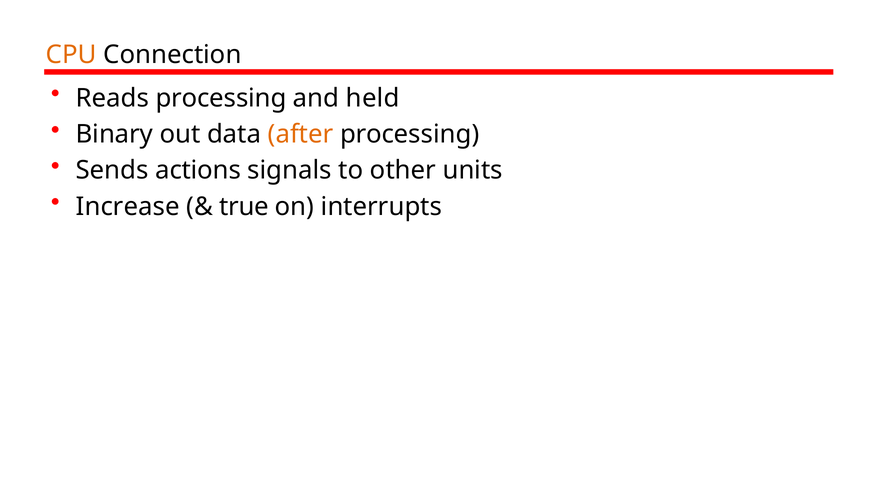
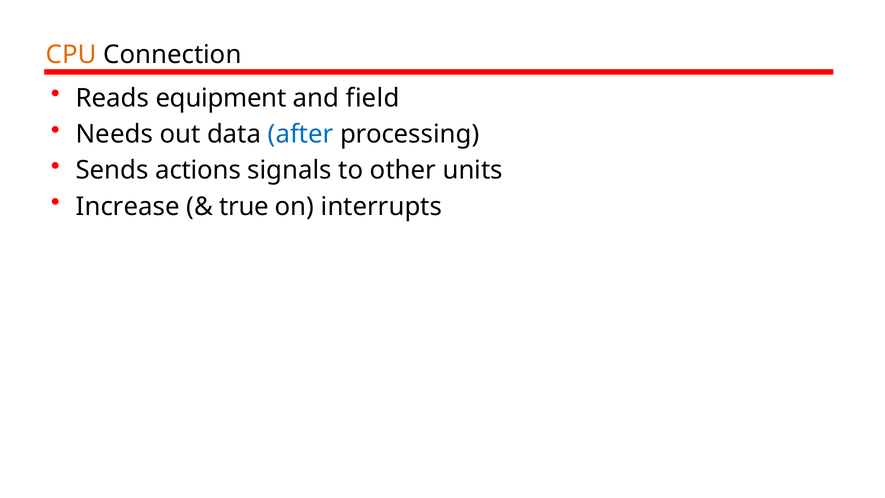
Reads processing: processing -> equipment
held: held -> field
Binary: Binary -> Needs
after colour: orange -> blue
